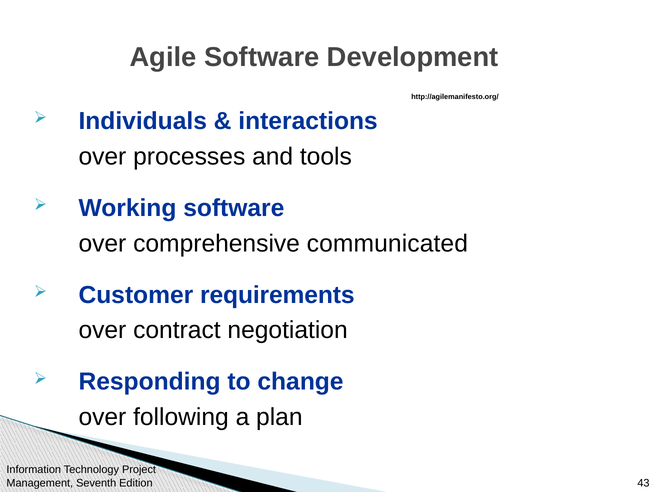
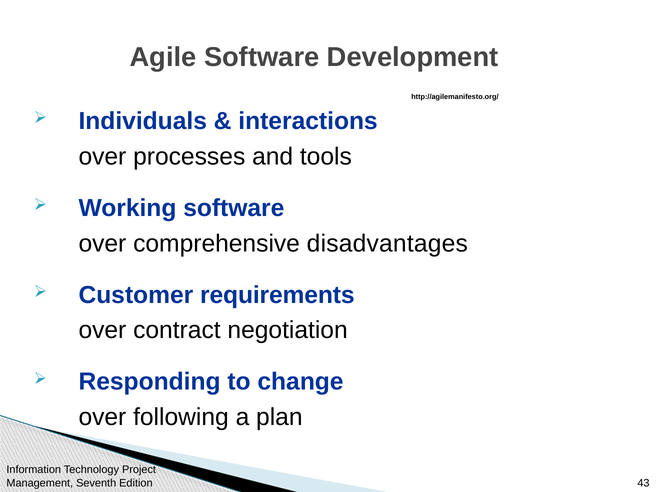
communicated: communicated -> disadvantages
